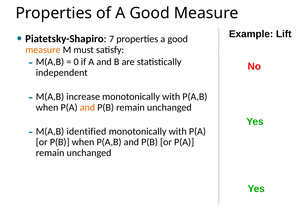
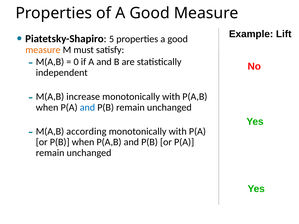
7: 7 -> 5
and at (87, 107) colour: orange -> blue
identified: identified -> according
